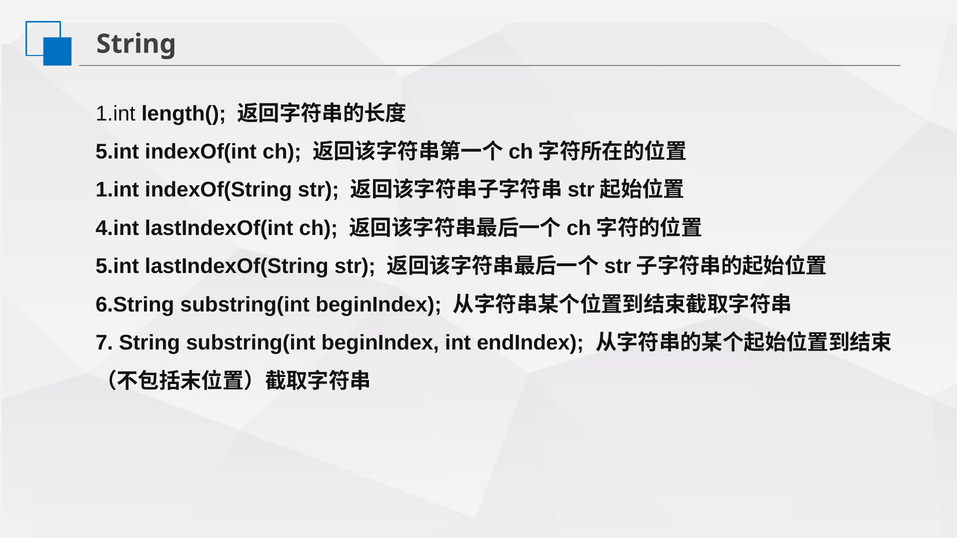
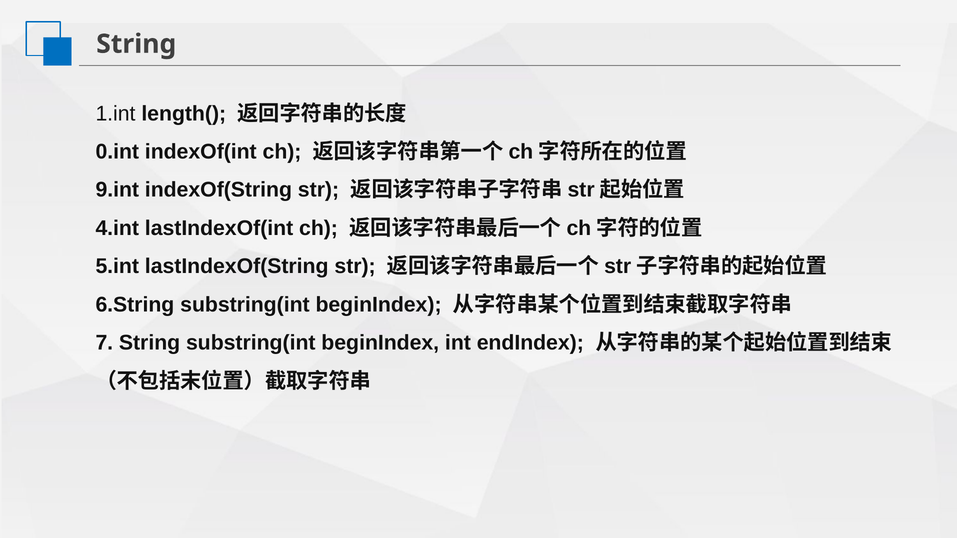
5.int at (117, 152): 5.int -> 0.int
1.int at (117, 190): 1.int -> 9.int
